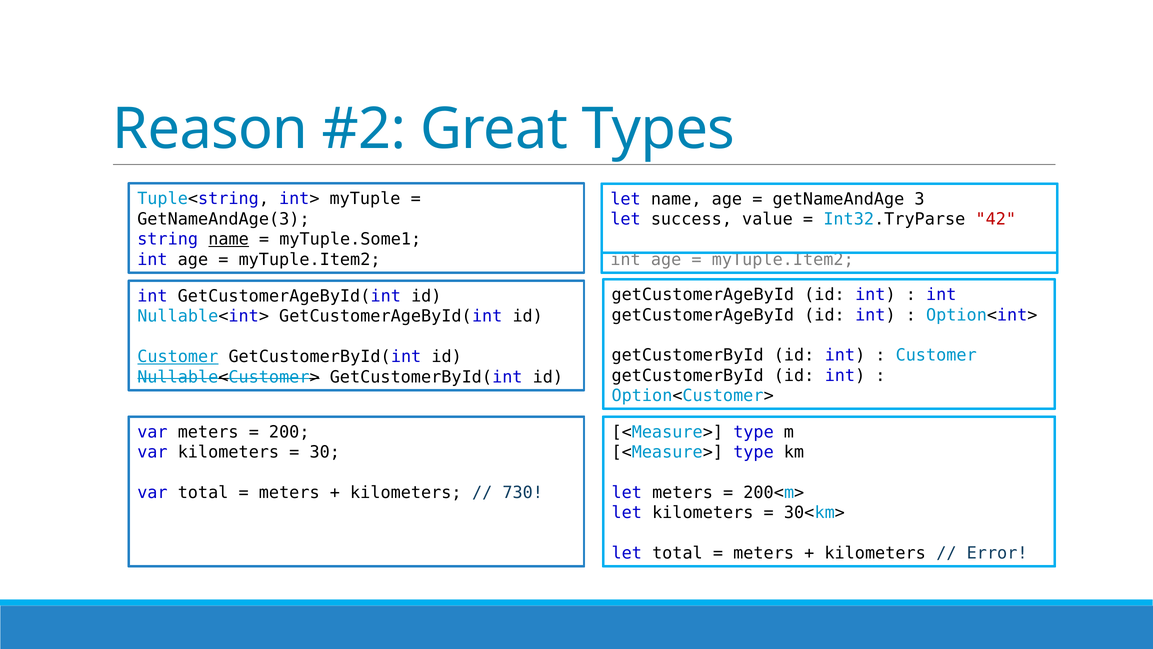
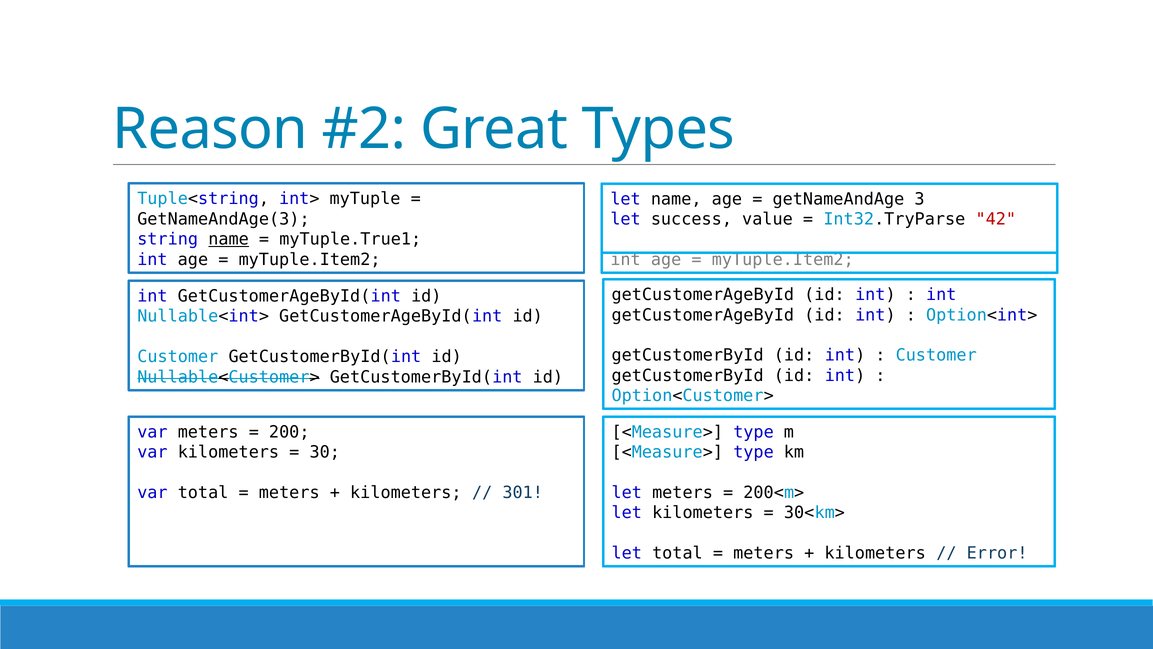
myTuple.Some1: myTuple.Some1 -> myTuple.True1
Customer at (178, 357) underline: present -> none
730: 730 -> 301
